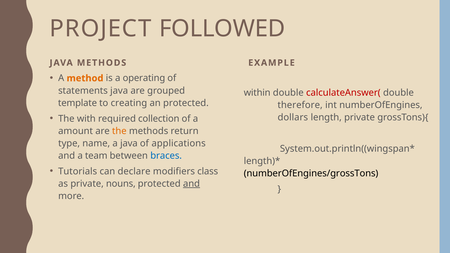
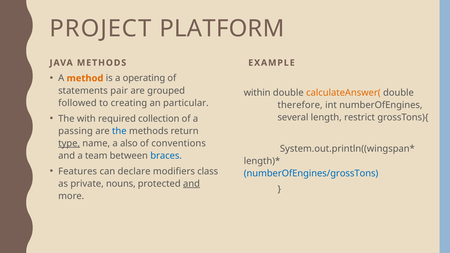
FOLLOWED: FOLLOWED -> PLATFORM
statements java: java -> pair
calculateAnswer( colour: red -> orange
template: template -> followed
an protected: protected -> particular
dollars: dollars -> several
length private: private -> restrict
amount: amount -> passing
the at (119, 131) colour: orange -> blue
type underline: none -> present
a java: java -> also
applications: applications -> conventions
Tutorials: Tutorials -> Features
numberOfEngines/grossTons colour: black -> blue
